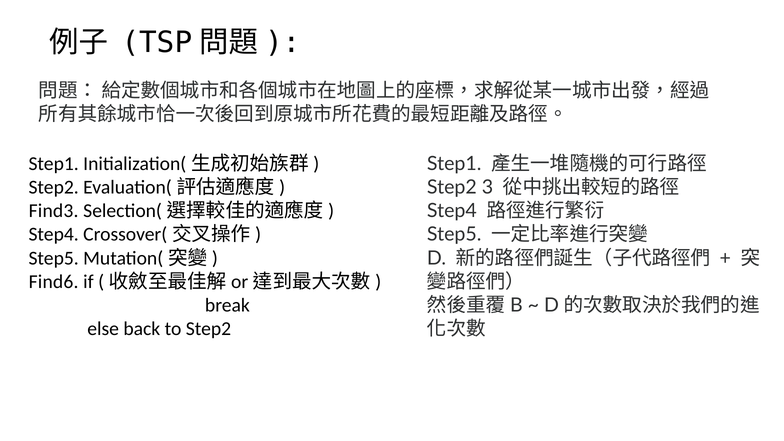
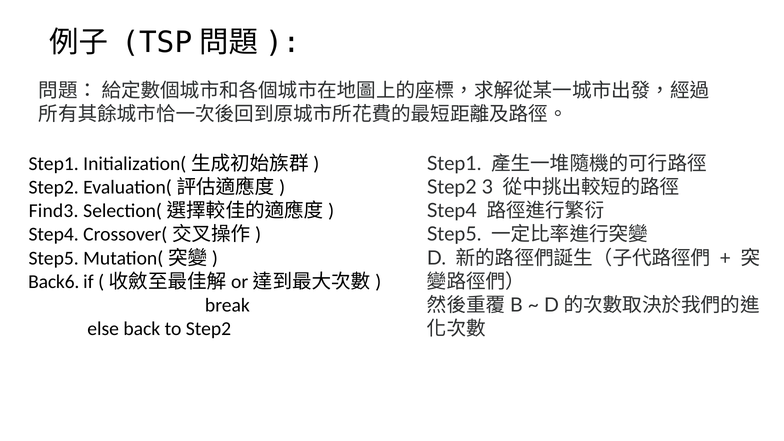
Find6: Find6 -> Back6
